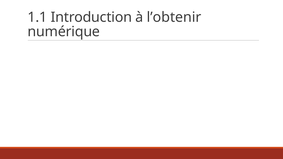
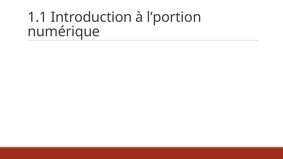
l’obtenir: l’obtenir -> l’portion
